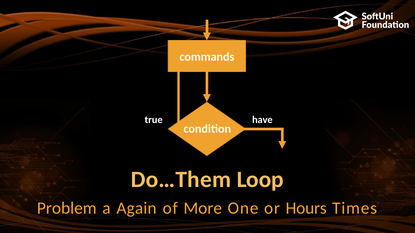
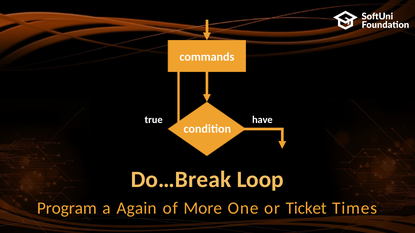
Do…Them: Do…Them -> Do…Break
Problem: Problem -> Program
Hours: Hours -> Ticket
